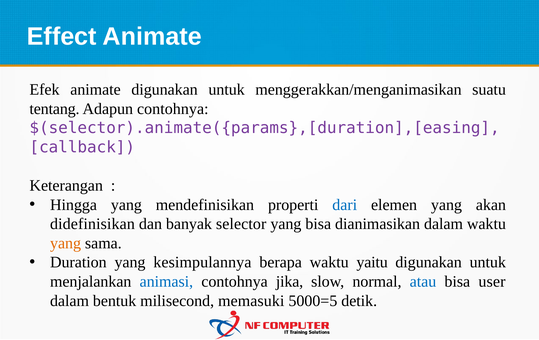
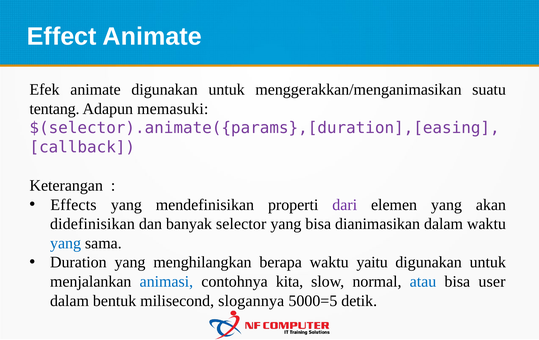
Adapun contohnya: contohnya -> memasuki
Hingga: Hingga -> Effects
dari colour: blue -> purple
yang at (66, 243) colour: orange -> blue
kesimpulannya: kesimpulannya -> menghilangkan
jika: jika -> kita
memasuki: memasuki -> slogannya
